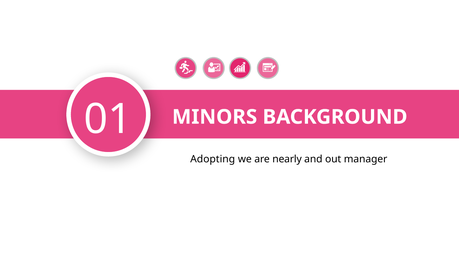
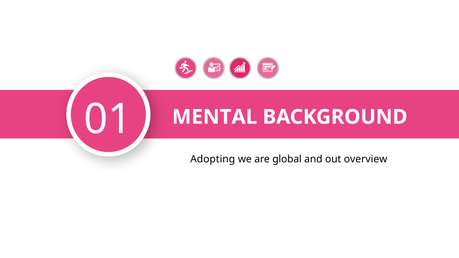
MINORS: MINORS -> MENTAL
nearly: nearly -> global
manager: manager -> overview
